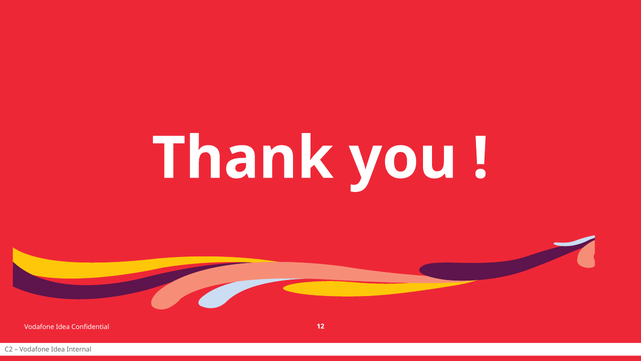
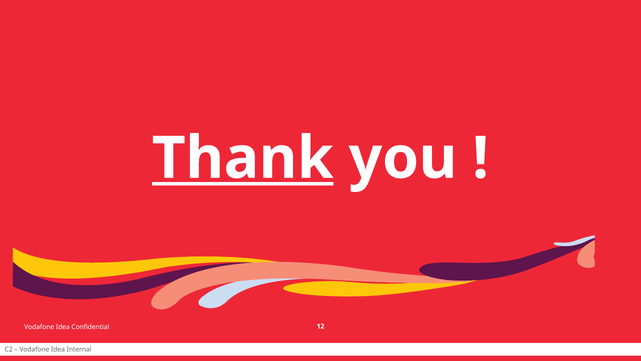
Thank underline: none -> present
